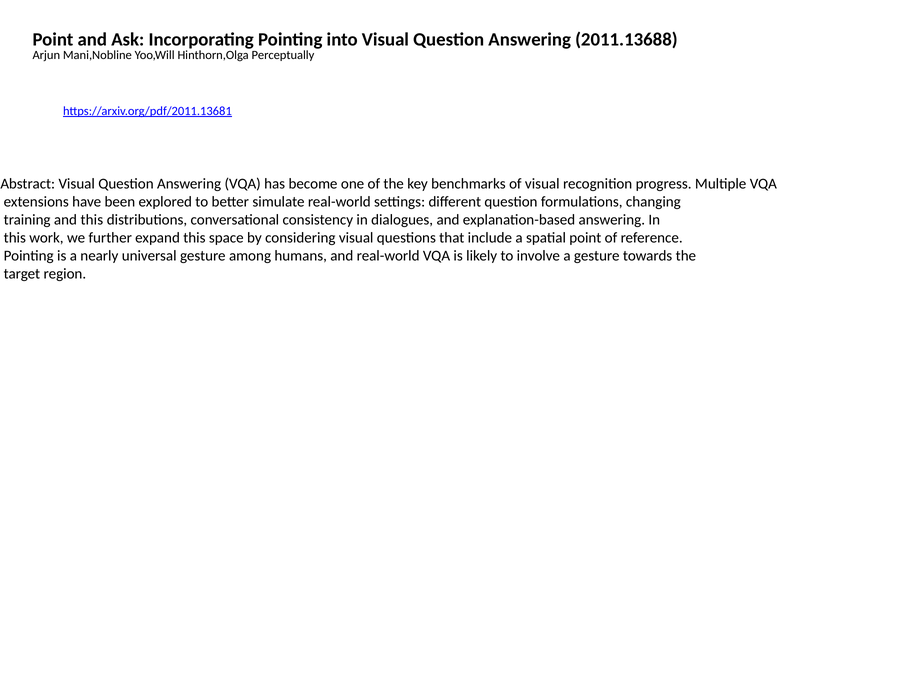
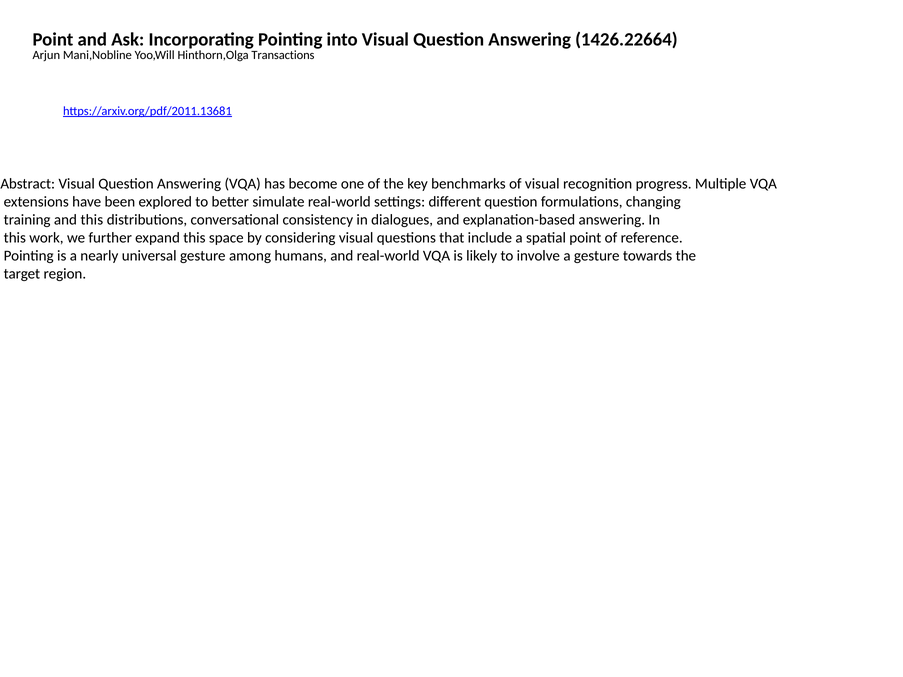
2011.13688: 2011.13688 -> 1426.22664
Perceptually: Perceptually -> Transactions
